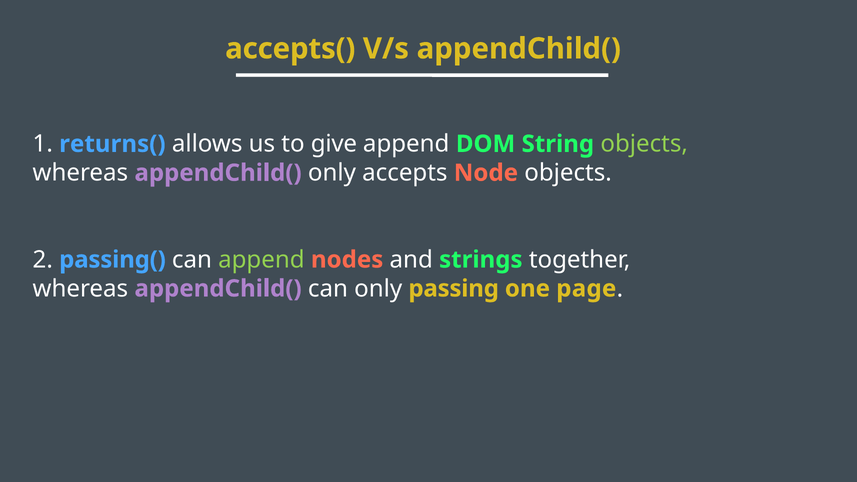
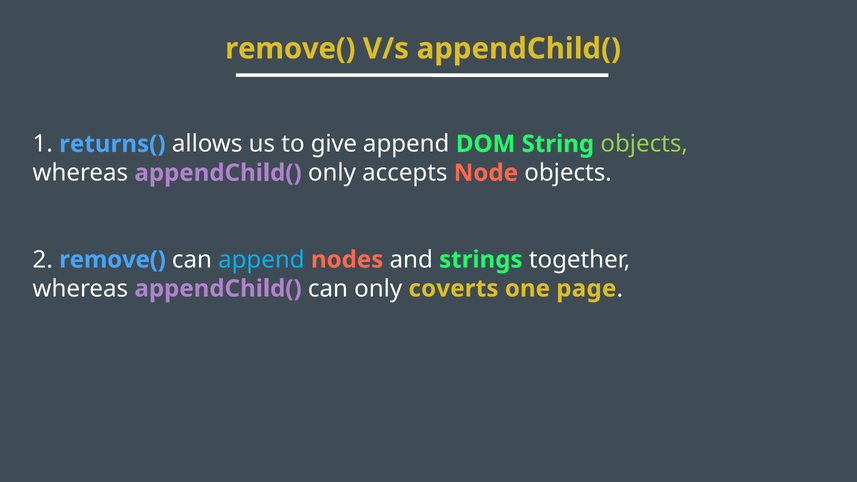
accepts( at (290, 49): accepts( -> remove(
2 passing(: passing( -> remove(
append at (261, 260) colour: light green -> light blue
passing: passing -> coverts
